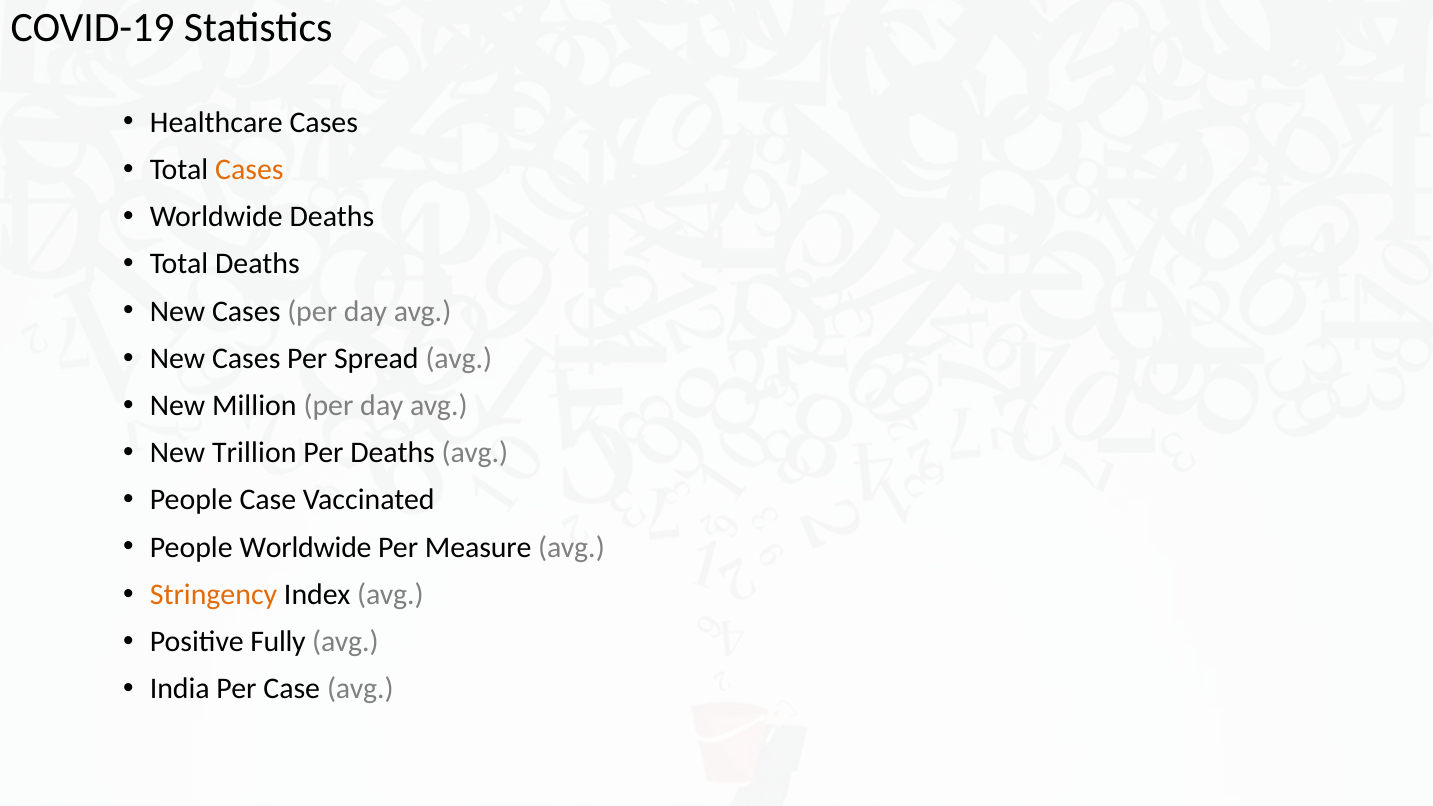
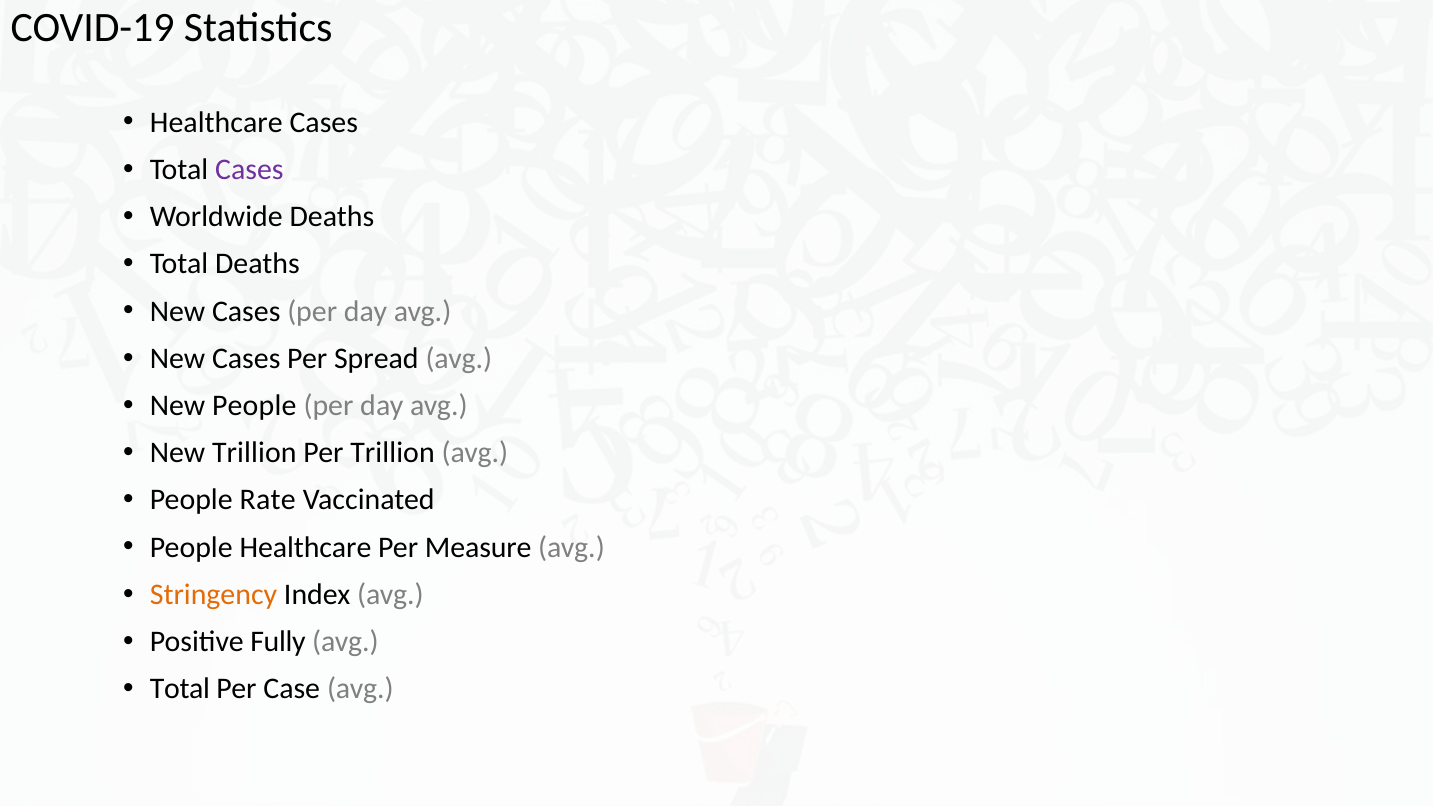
Cases at (249, 170) colour: orange -> purple
New Million: Million -> People
Per Deaths: Deaths -> Trillion
People Case: Case -> Rate
People Worldwide: Worldwide -> Healthcare
India at (180, 689): India -> Total
